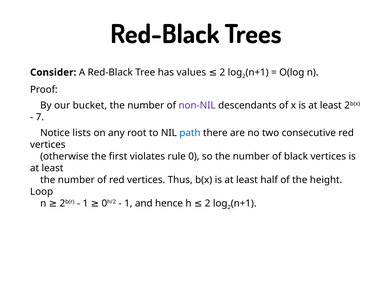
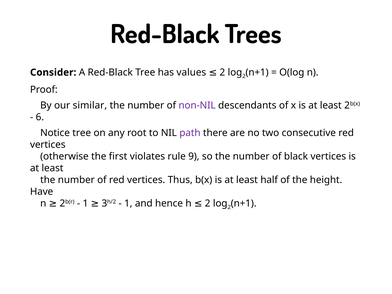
bucket: bucket -> similar
7: 7 -> 6
Notice lists: lists -> tree
path colour: blue -> purple
rule 0: 0 -> 9
Loop: Loop -> Have
1 0: 0 -> 3
